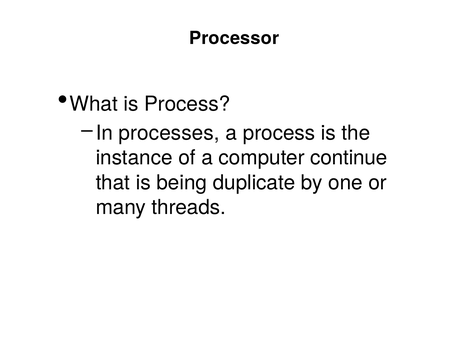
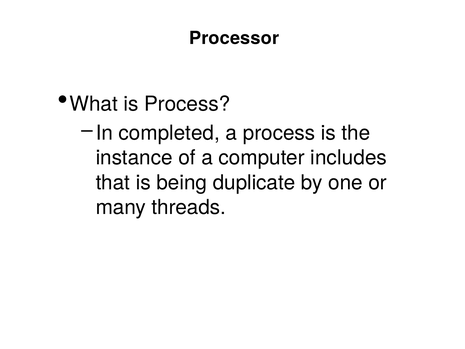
processes: processes -> completed
continue: continue -> includes
